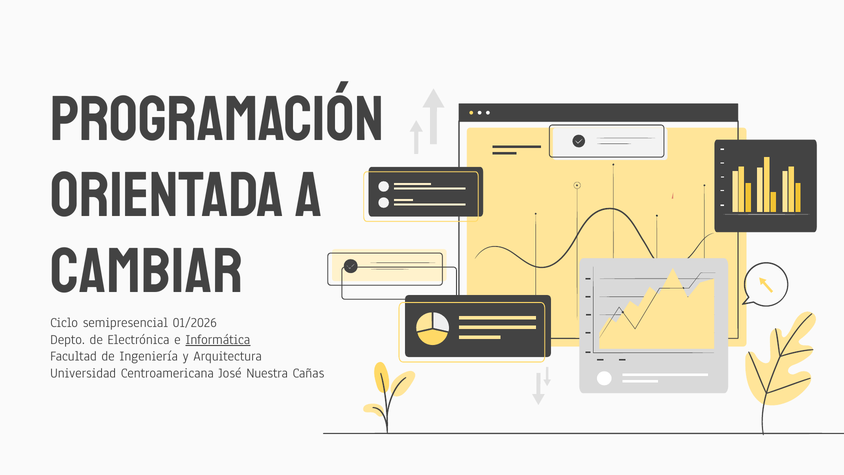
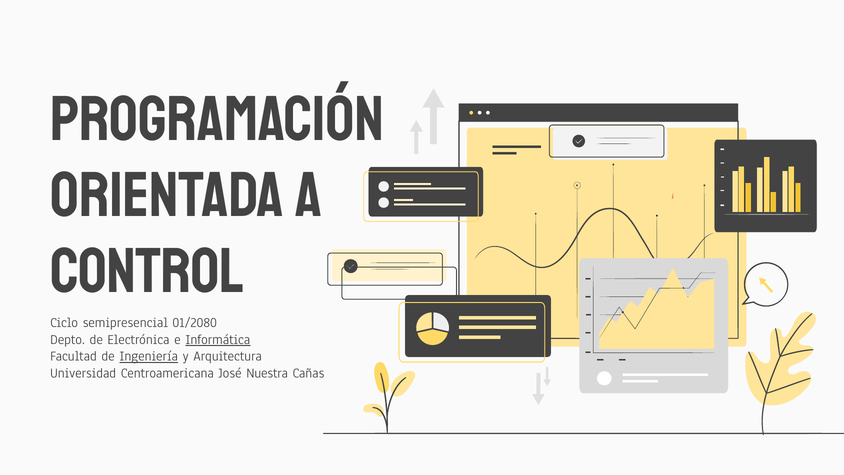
Cambiar: Cambiar -> Control
01/2026: 01/2026 -> 01/2080
Ingeniería underline: none -> present
